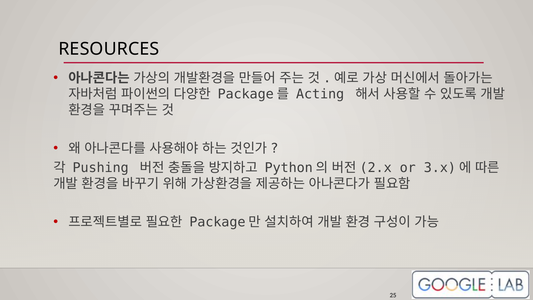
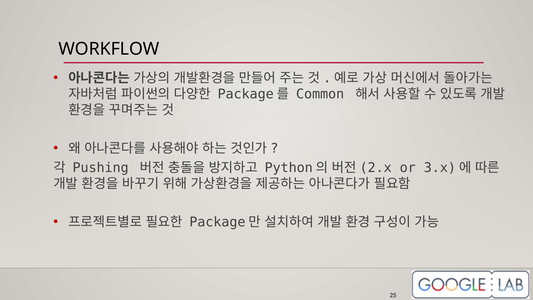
RESOURCES: RESOURCES -> WORKFLOW
Acting: Acting -> Common
